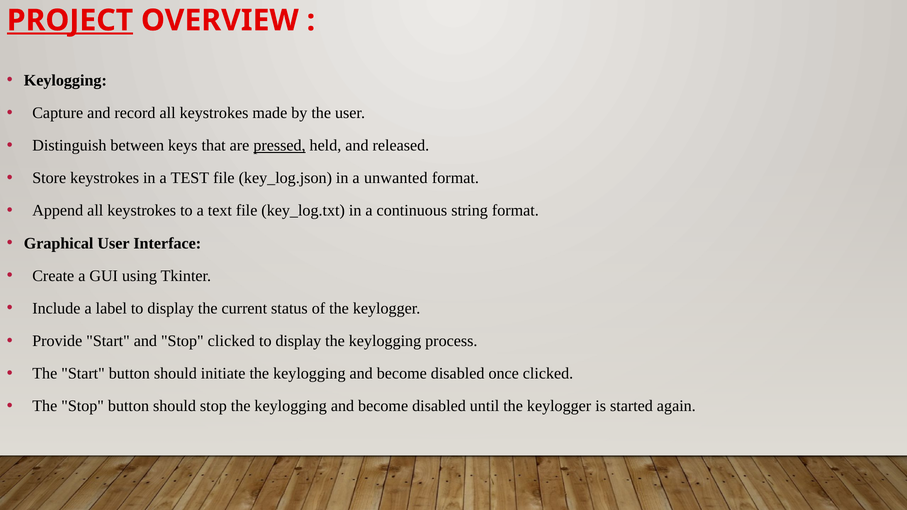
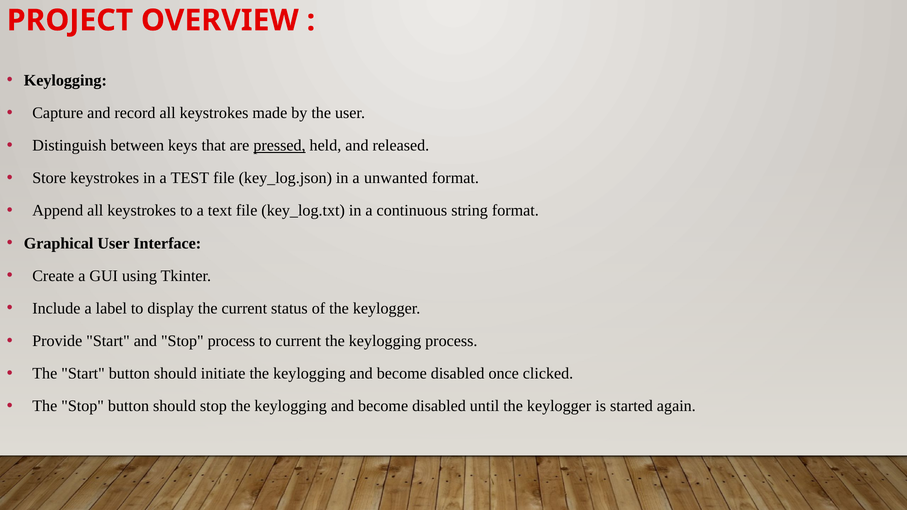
PROJECT underline: present -> none
Stop clicked: clicked -> process
display at (298, 341): display -> current
